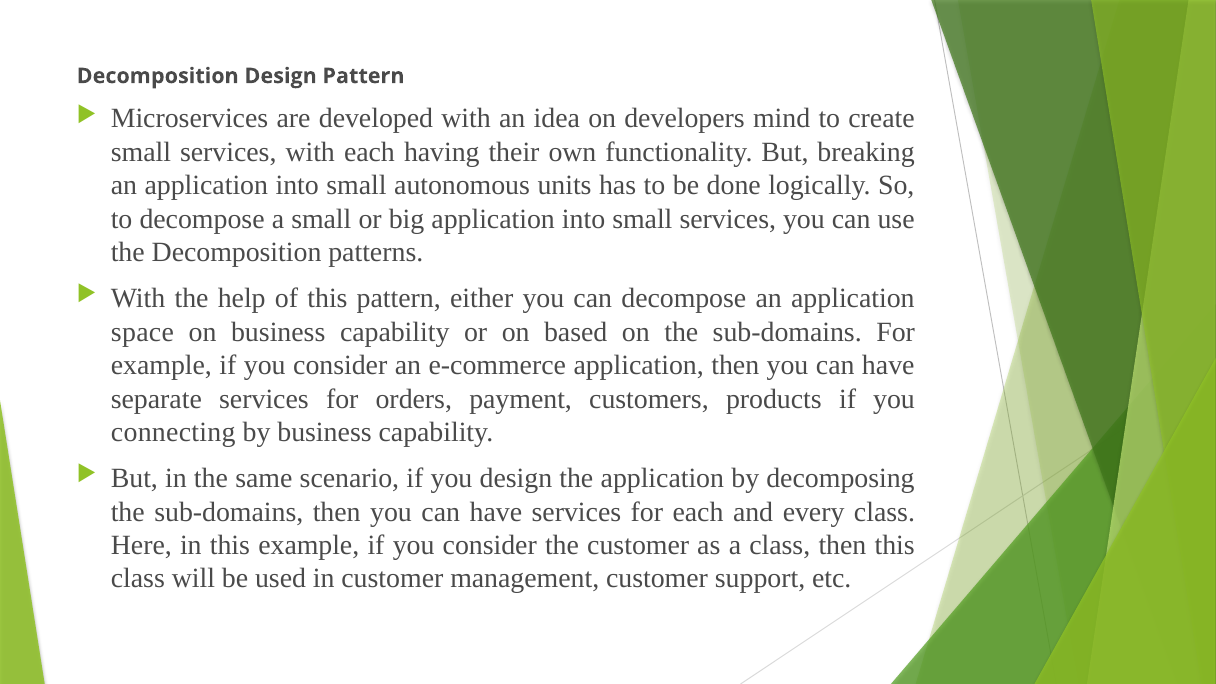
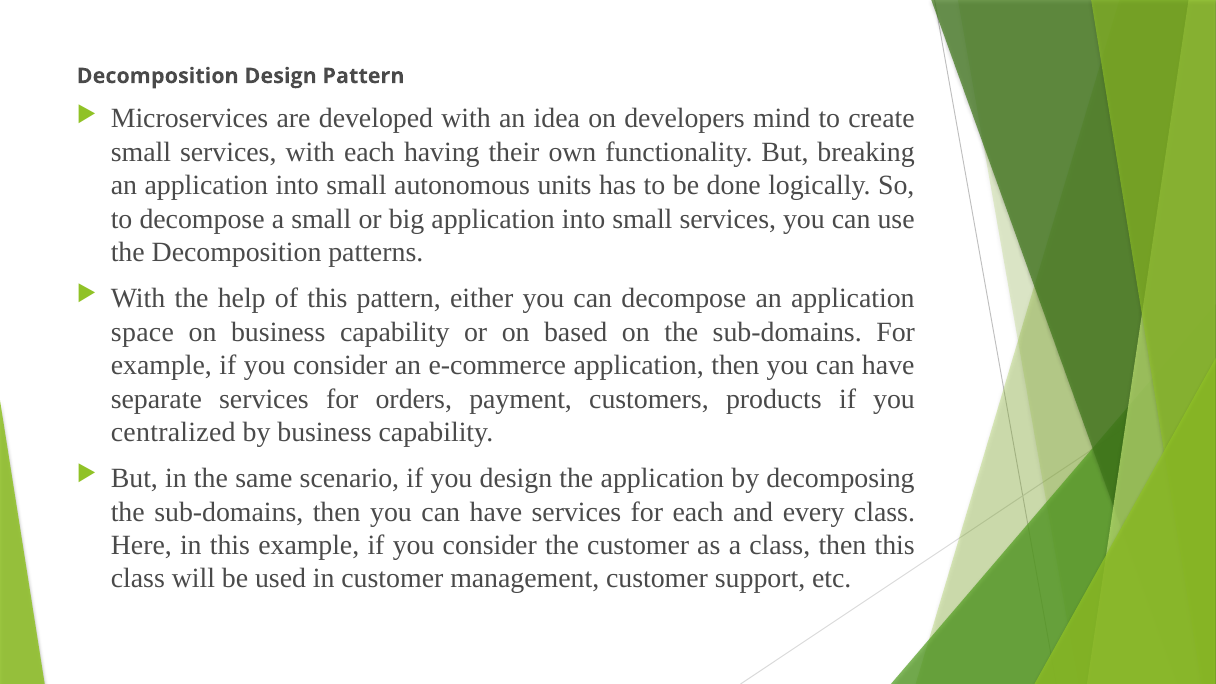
connecting: connecting -> centralized
